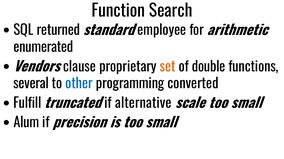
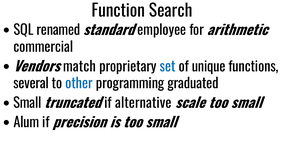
returned: returned -> renamed
enumerated: enumerated -> commercial
clause: clause -> match
set colour: orange -> blue
double: double -> unique
converted: converted -> graduated
Fulfill at (27, 104): Fulfill -> Small
